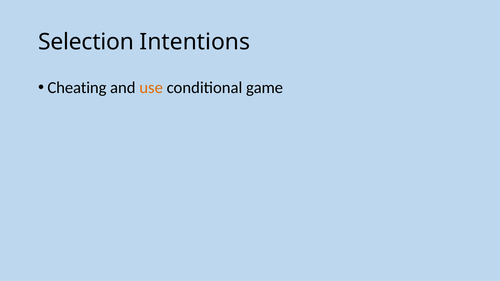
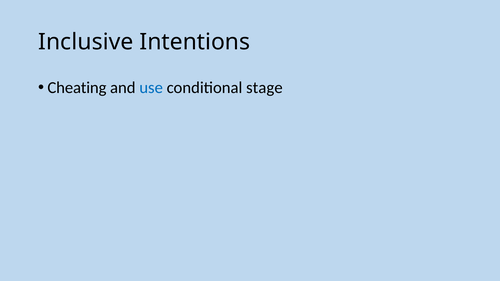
Selection: Selection -> Inclusive
use colour: orange -> blue
game: game -> stage
